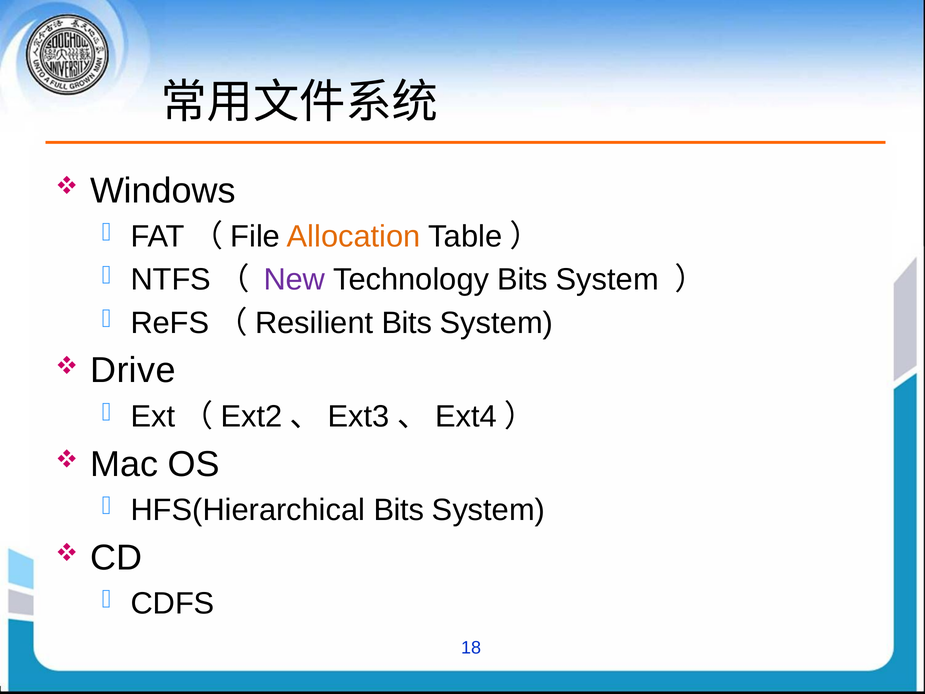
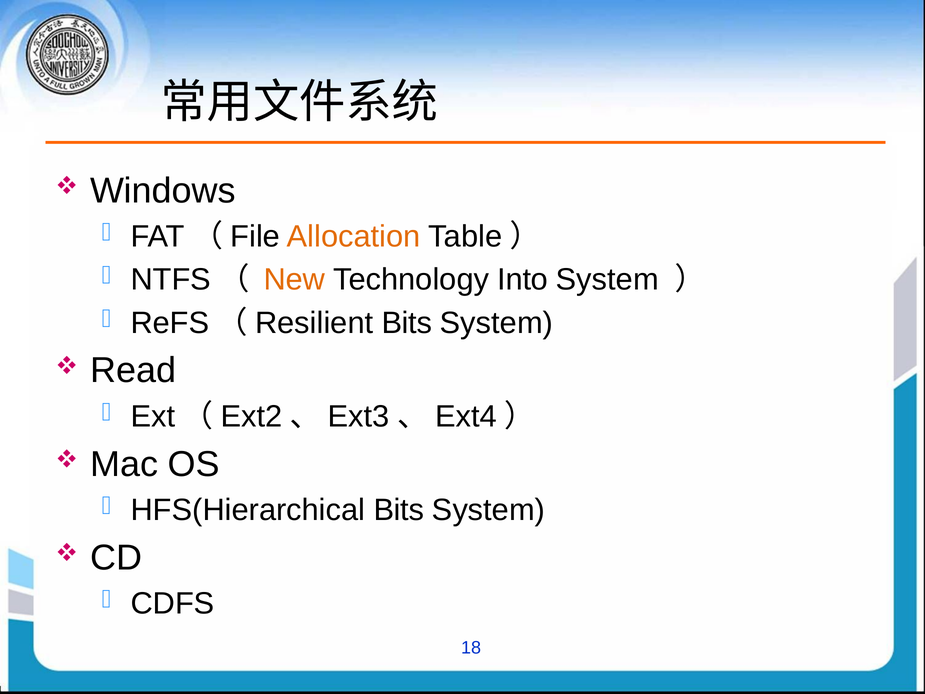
New colour: purple -> orange
Technology Bits: Bits -> Into
Drive: Drive -> Read
